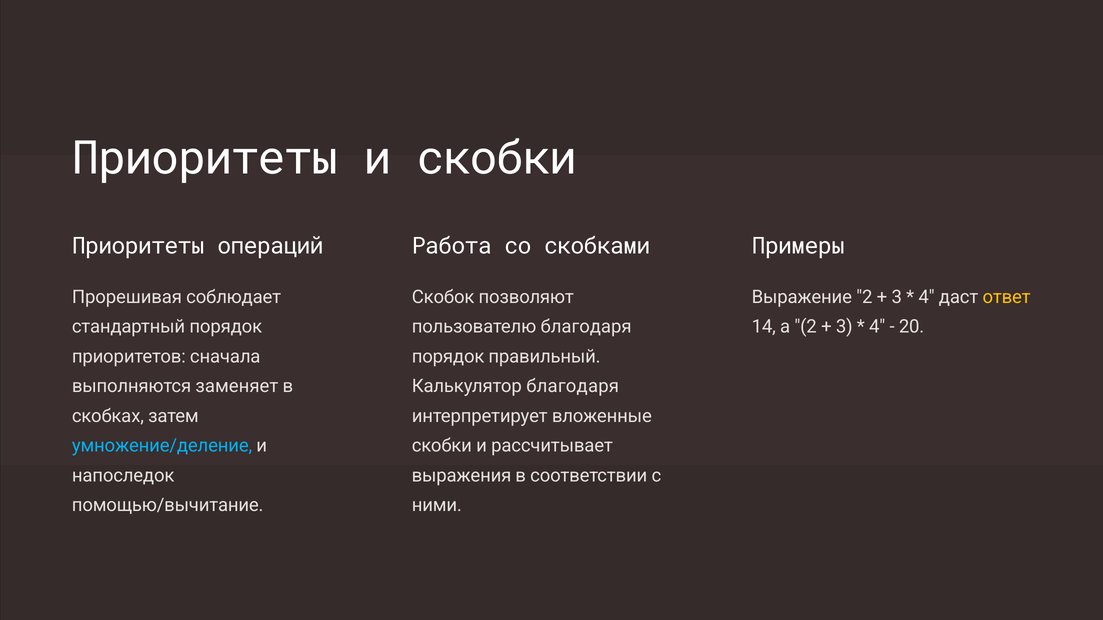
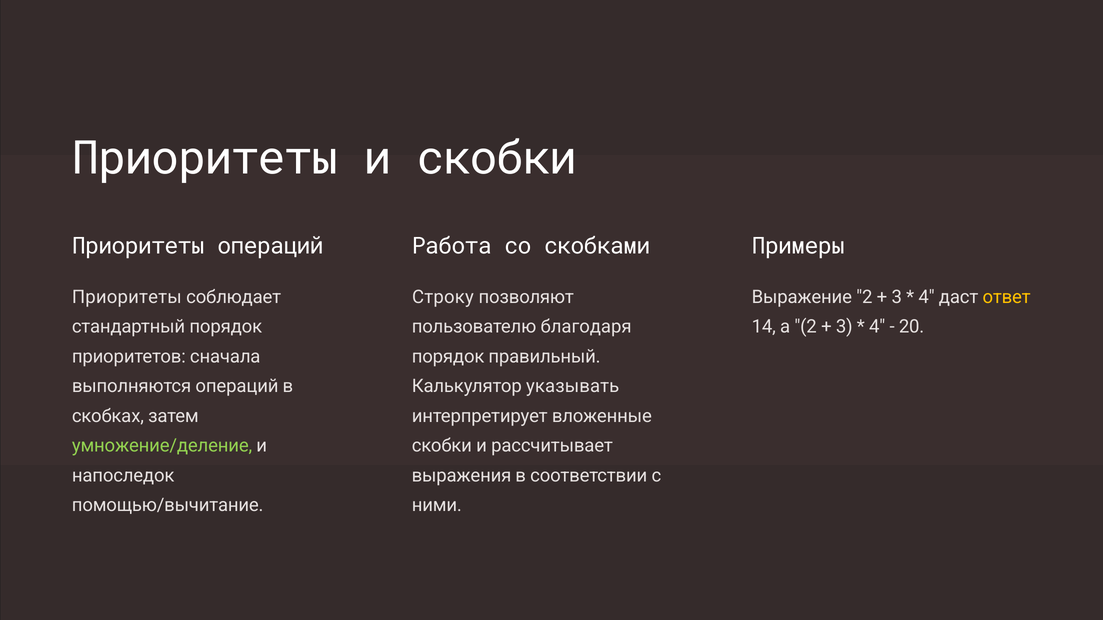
Прорешивая at (127, 297): Прорешивая -> Приоритеты
Скобок: Скобок -> Строку
выполняются заменяет: заменяет -> операций
Калькулятор благодаря: благодаря -> указывать
умножение/деление colour: light blue -> light green
